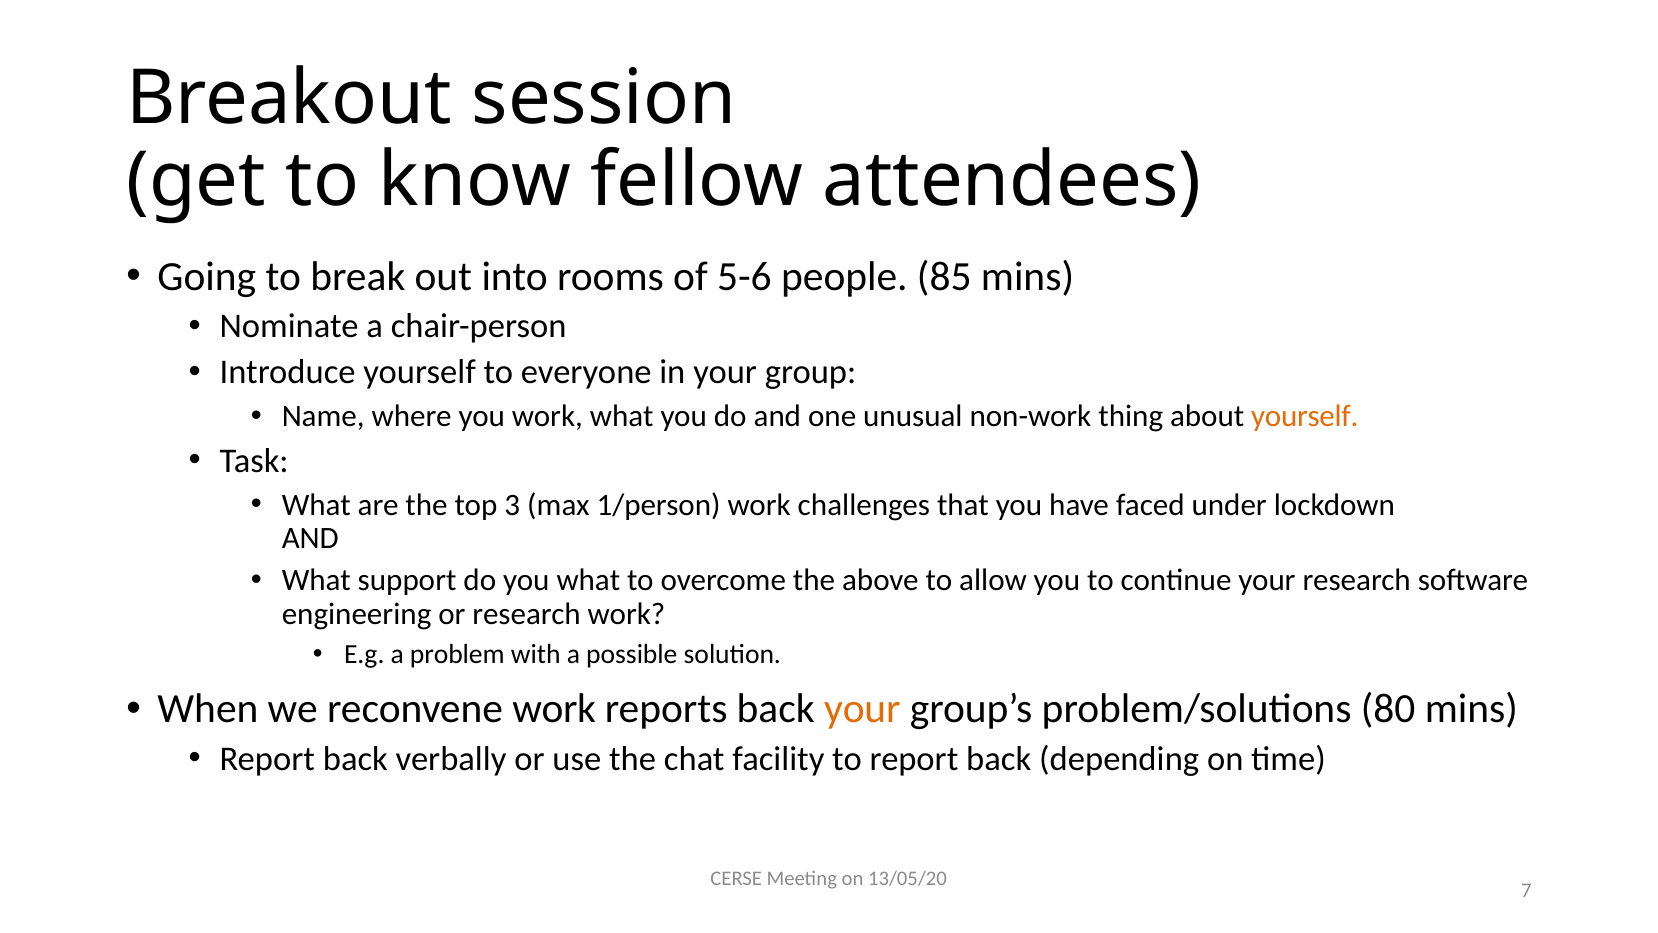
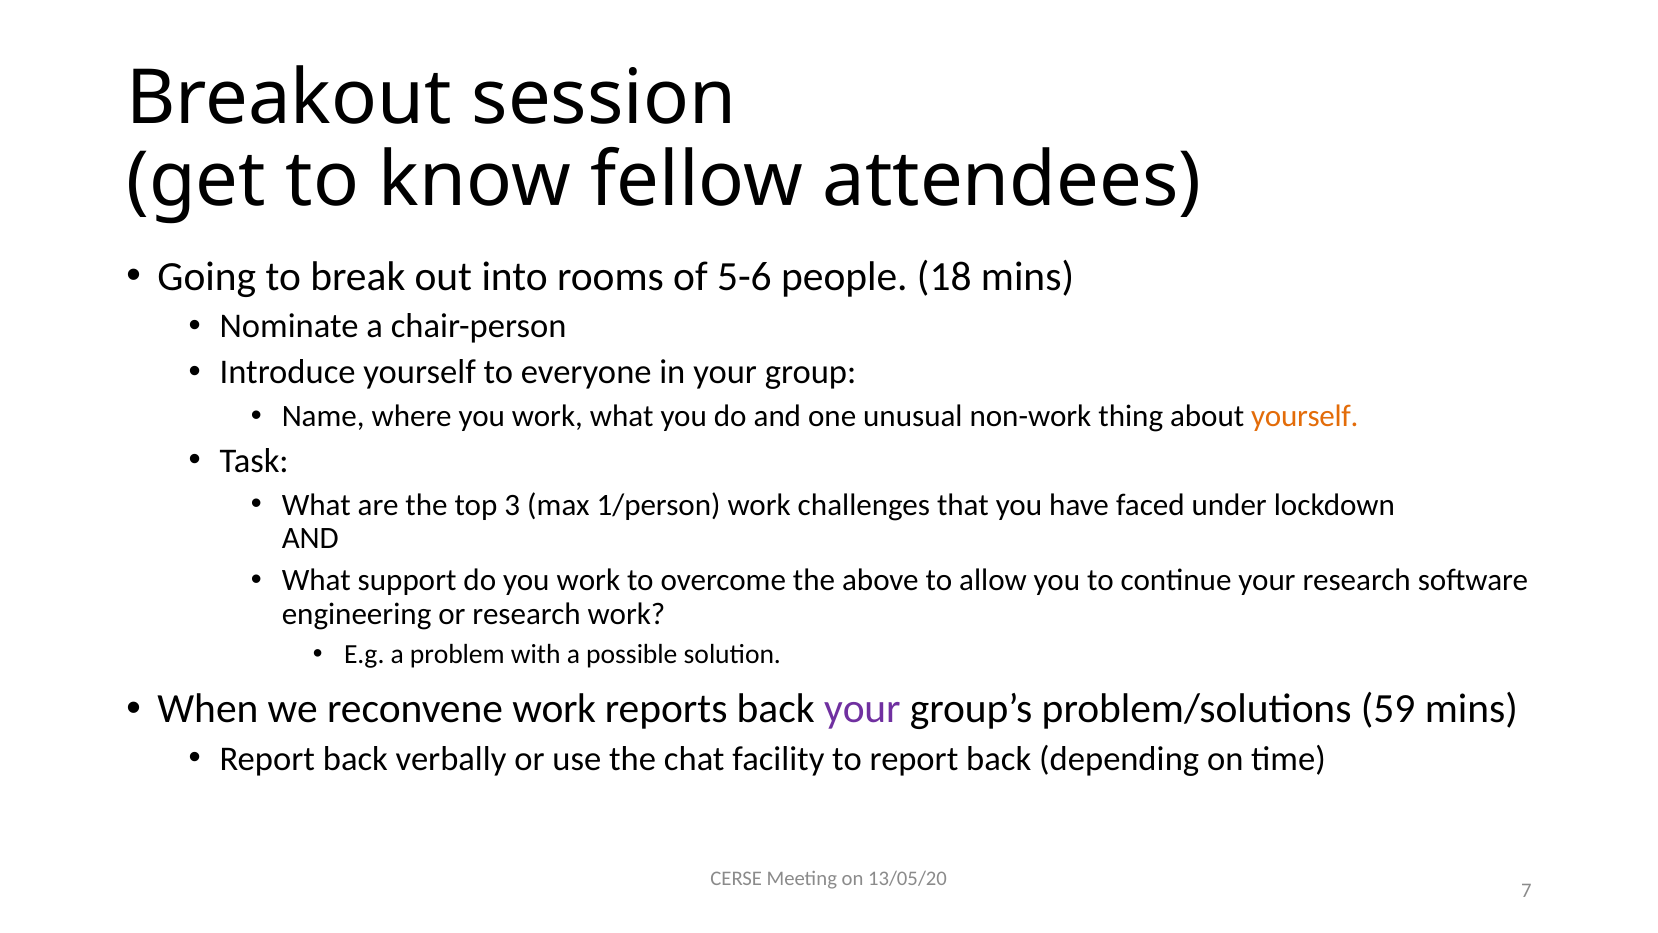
85: 85 -> 18
do you what: what -> work
your at (862, 709) colour: orange -> purple
80: 80 -> 59
